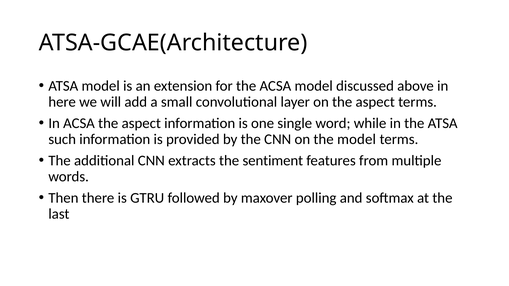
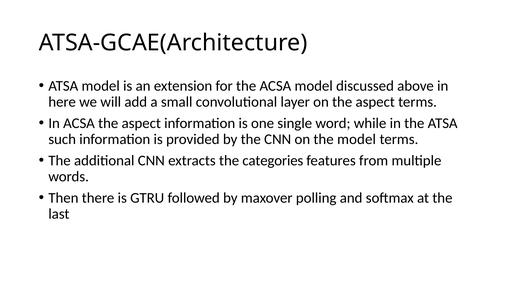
sentiment: sentiment -> categories
